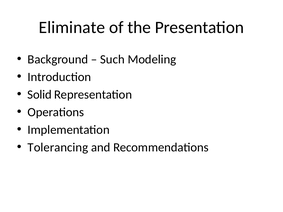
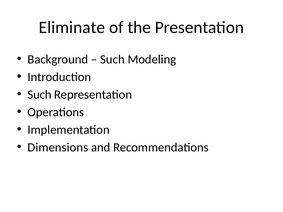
Solid at (40, 95): Solid -> Such
Tolerancing: Tolerancing -> Dimensions
